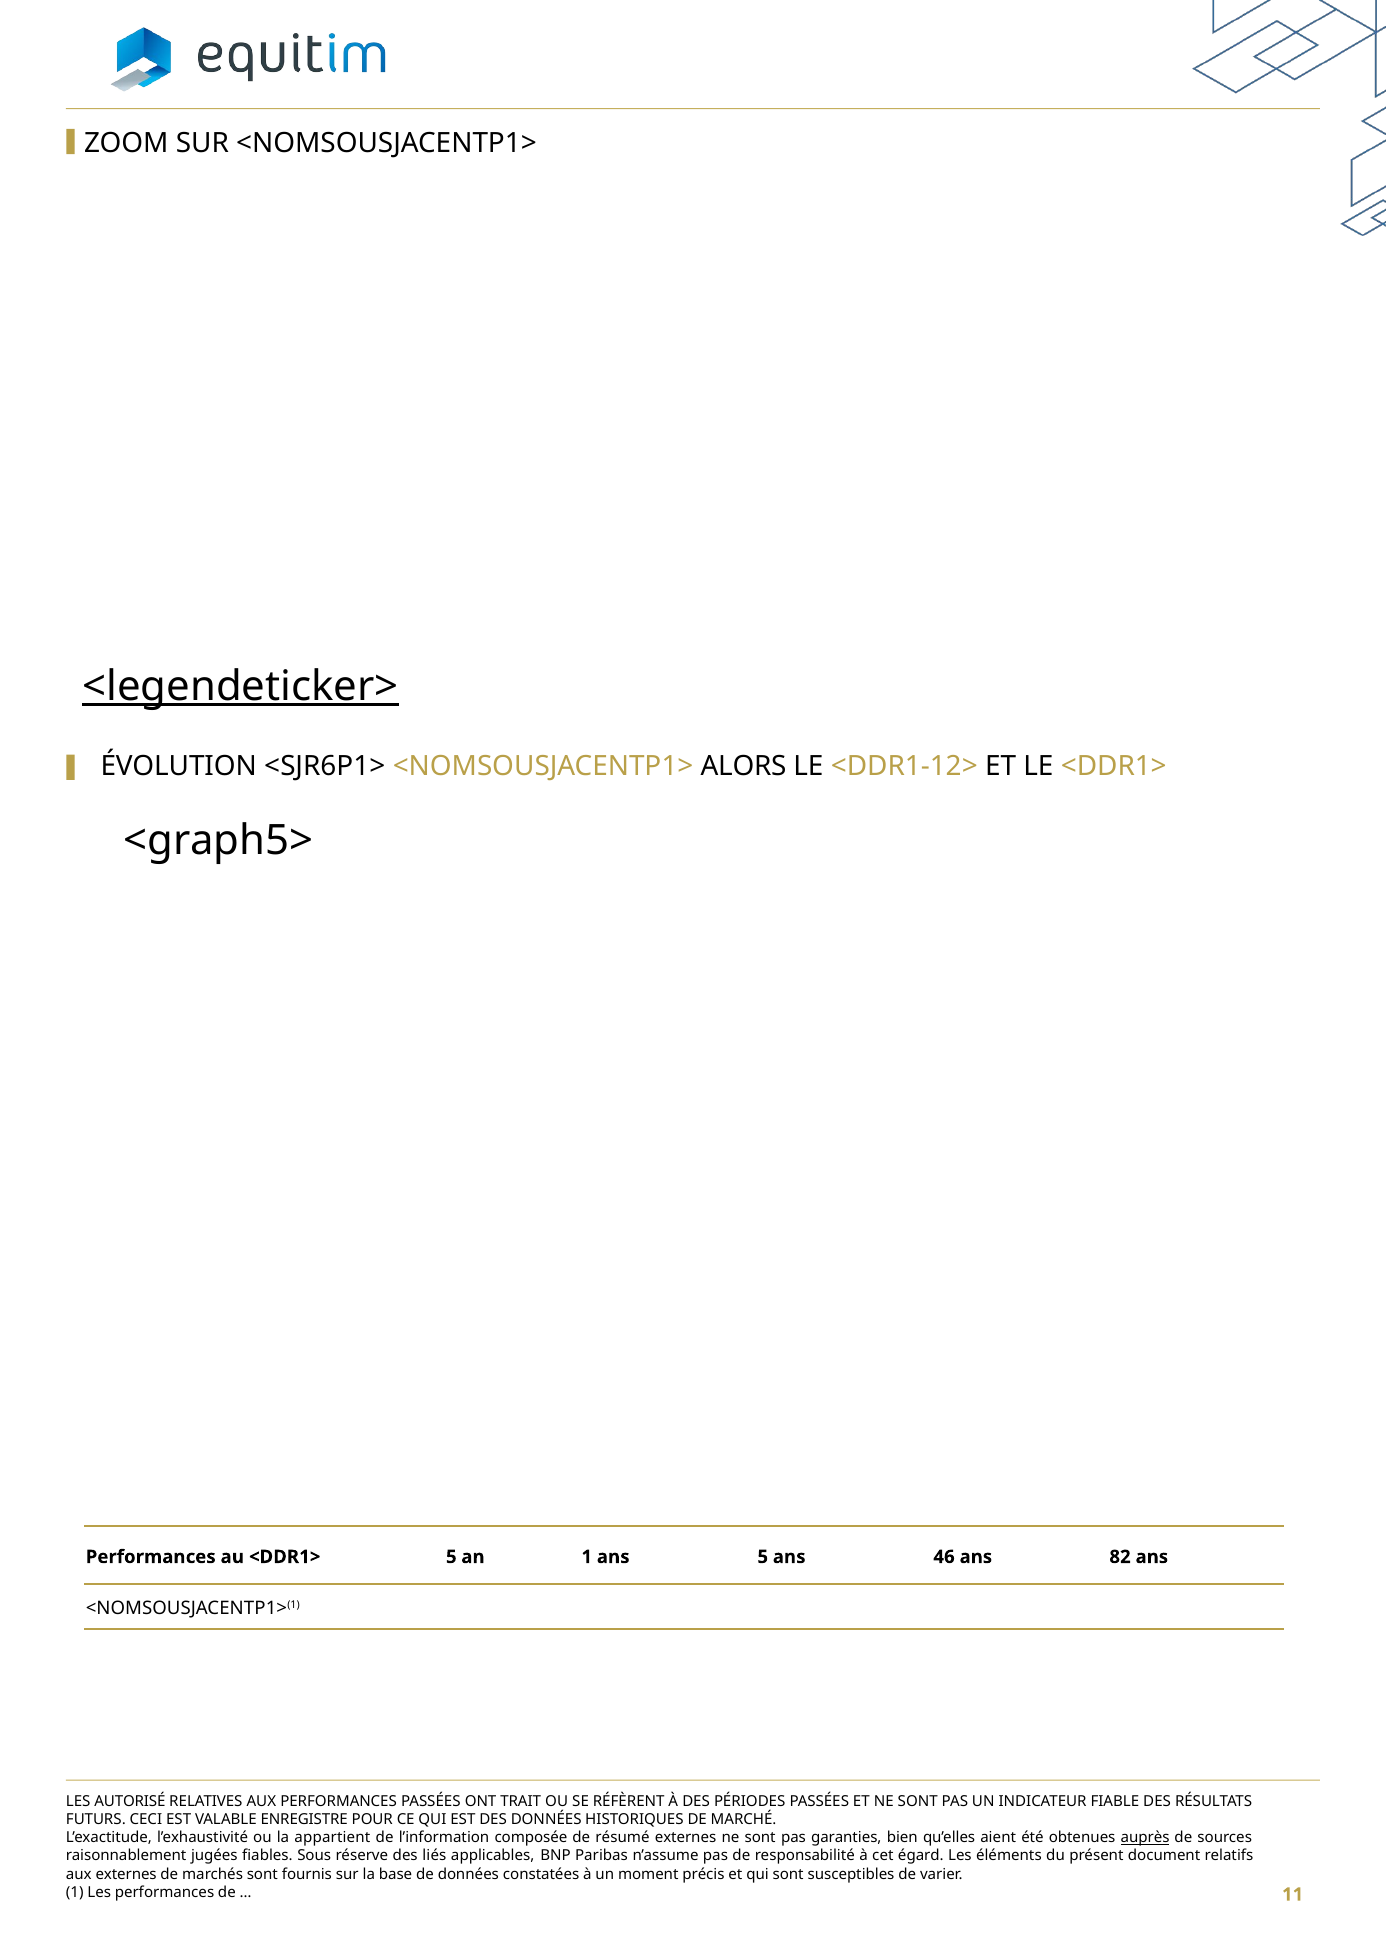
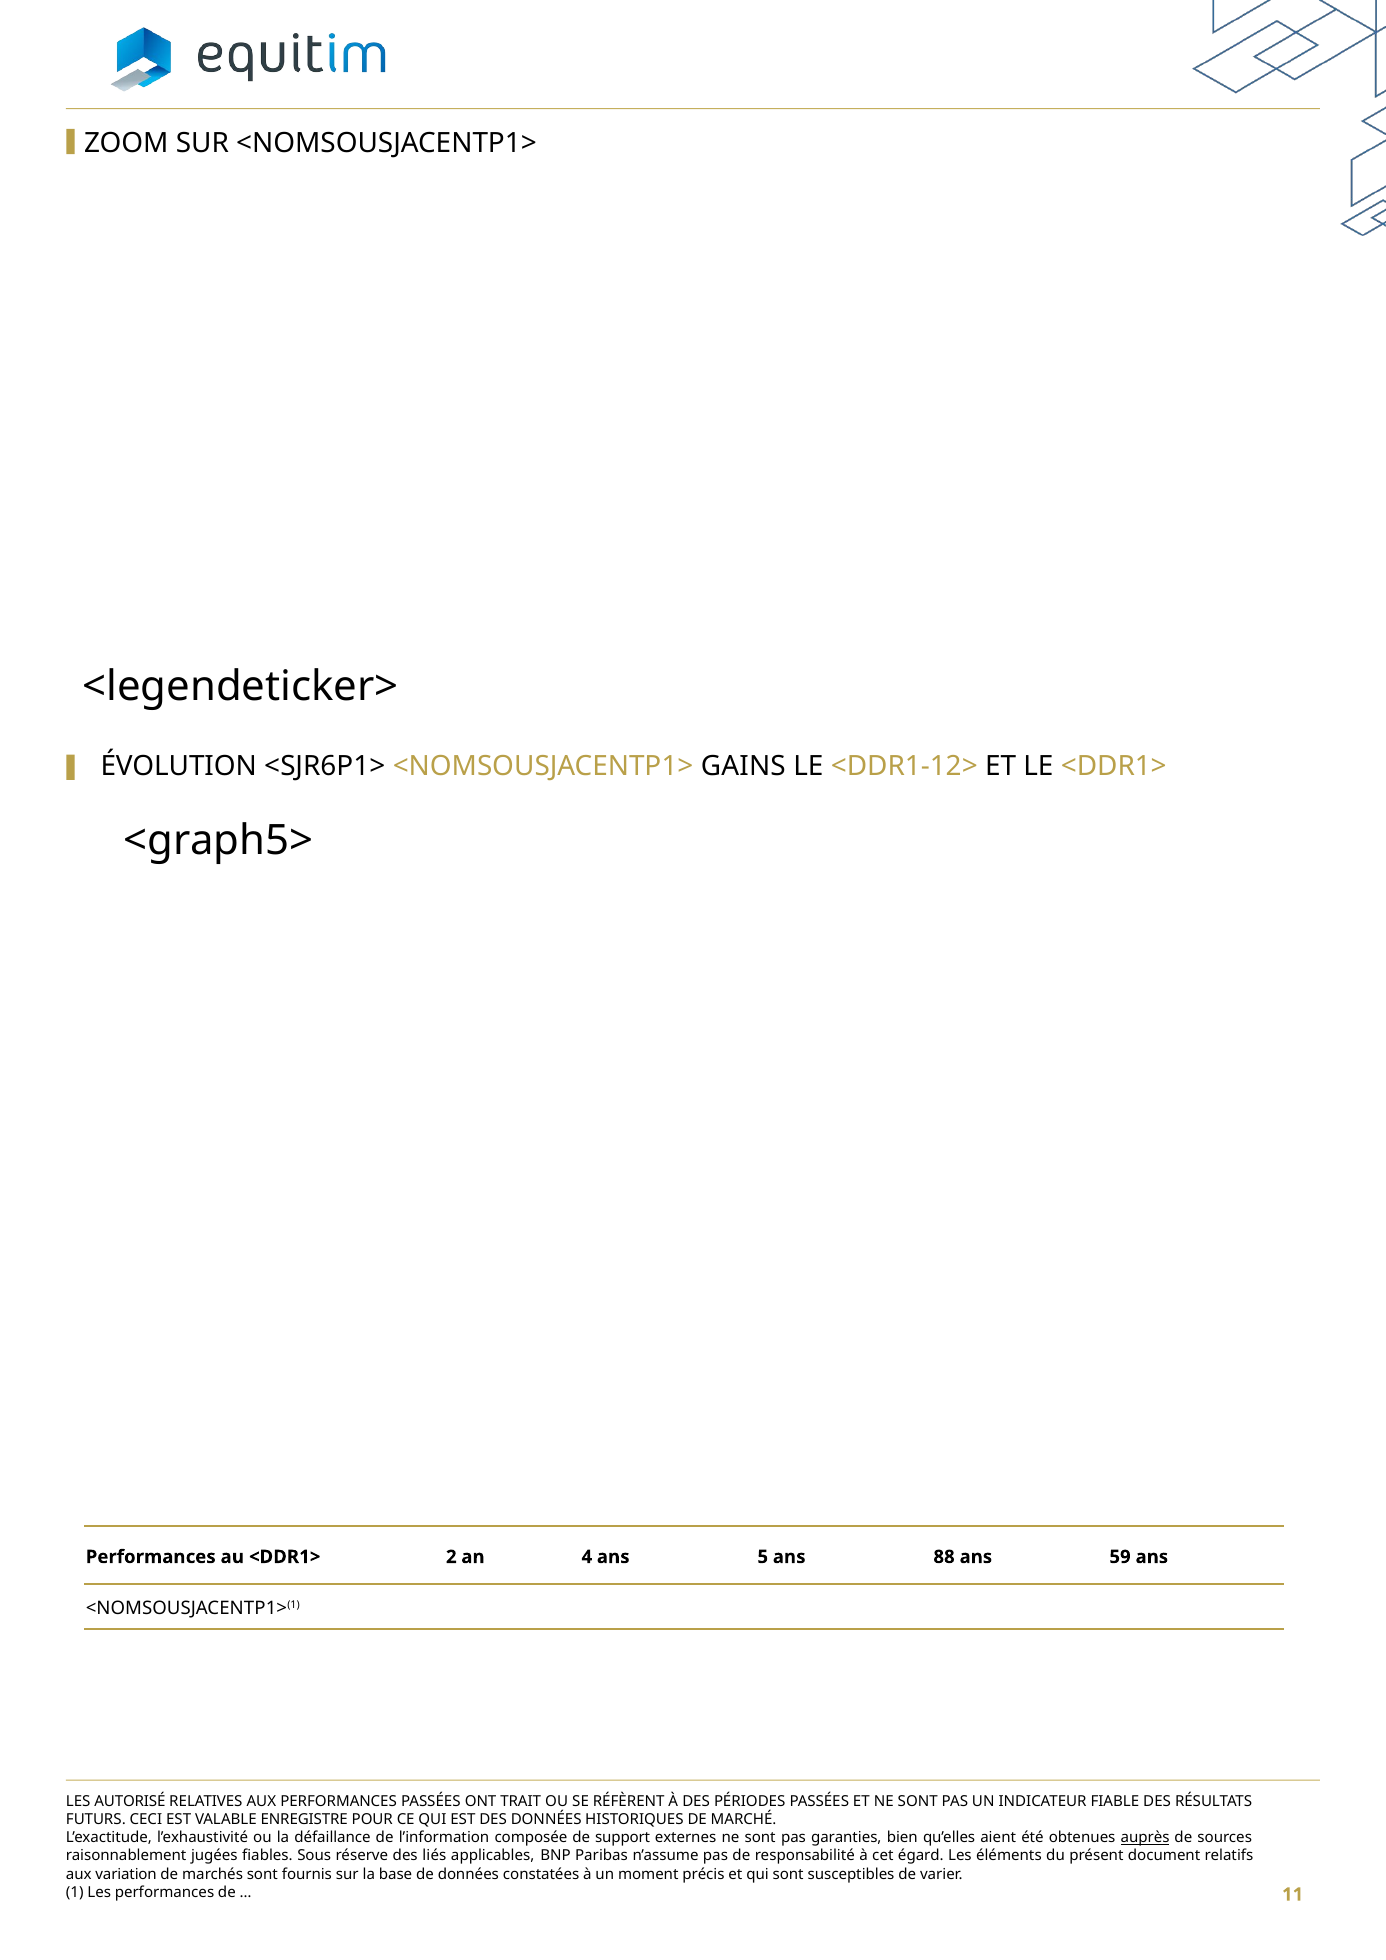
<legendeticker> underline: present -> none
ALORS: ALORS -> GAINS
<DDR1> 5: 5 -> 2
an 1: 1 -> 4
46: 46 -> 88
82: 82 -> 59
appartient: appartient -> défaillance
résumé: résumé -> support
aux externes: externes -> variation
